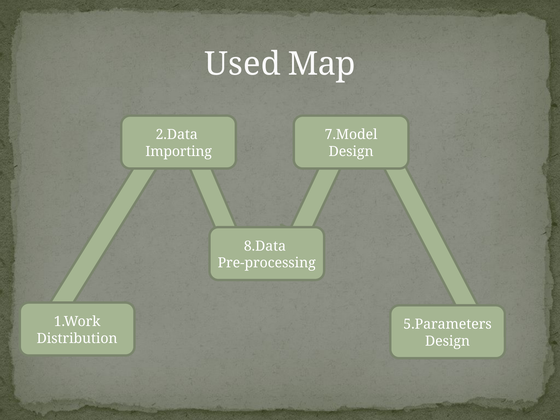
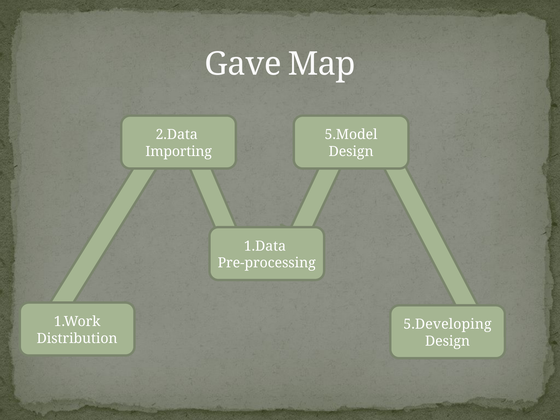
Used: Used -> Gave
7.Model: 7.Model -> 5.Model
8.Data: 8.Data -> 1.Data
5.Parameters: 5.Parameters -> 5.Developing
